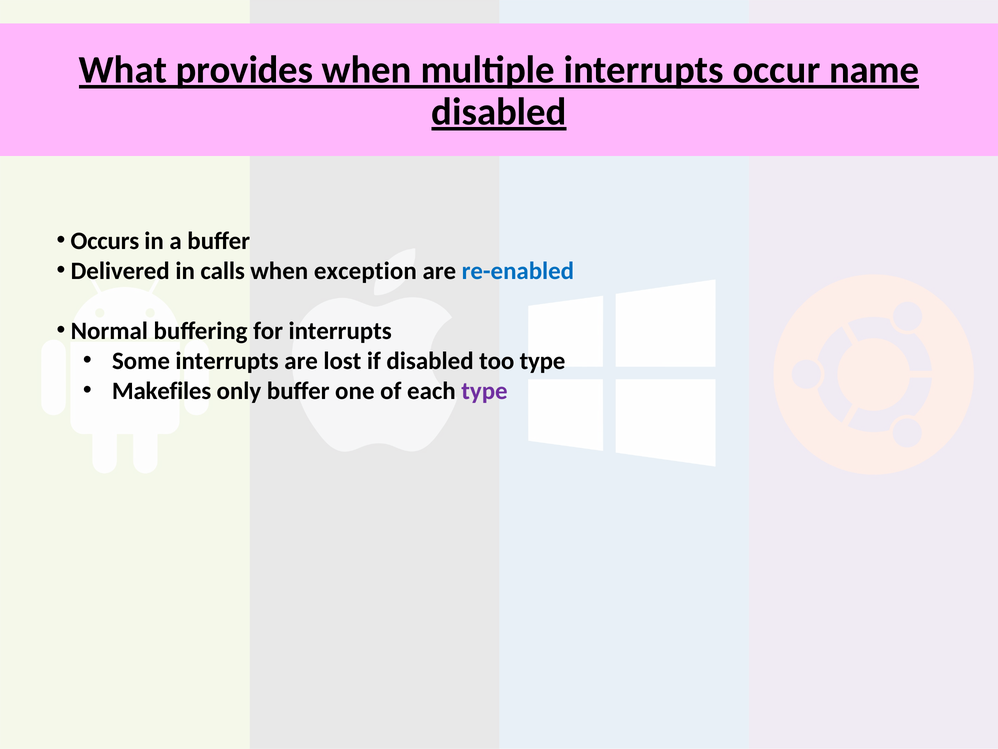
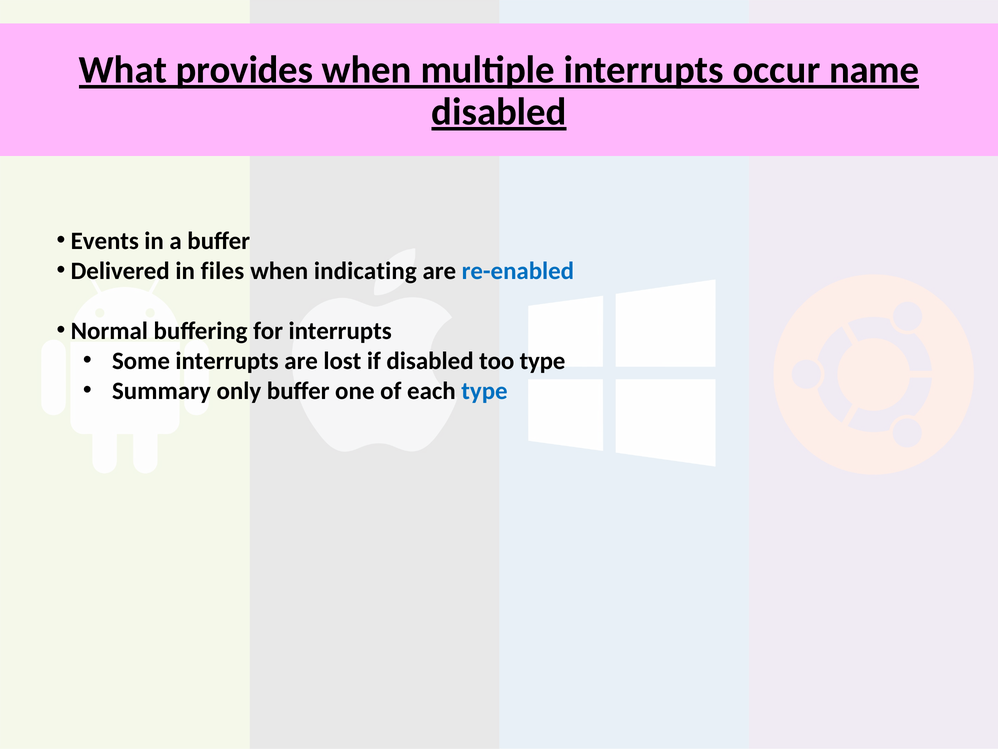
Occurs: Occurs -> Events
calls: calls -> files
exception: exception -> indicating
Makefiles: Makefiles -> Summary
type at (485, 391) colour: purple -> blue
